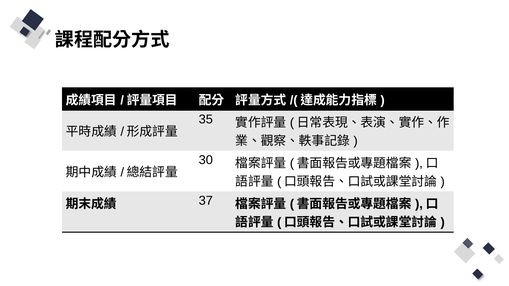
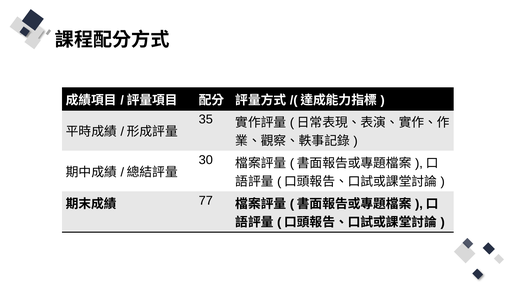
37: 37 -> 77
